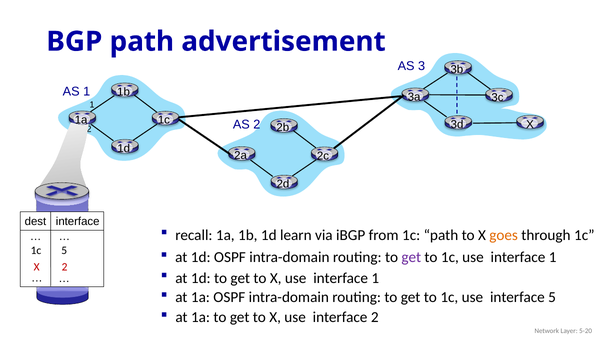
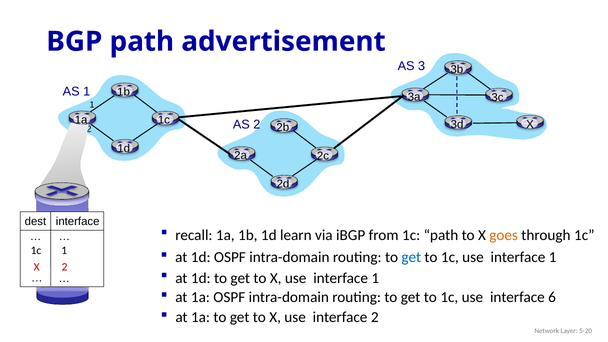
1c 5: 5 -> 1
get at (411, 257) colour: purple -> blue
interface 5: 5 -> 6
